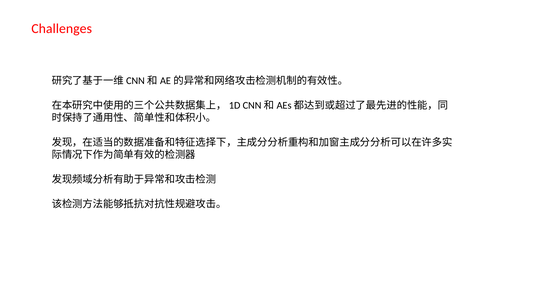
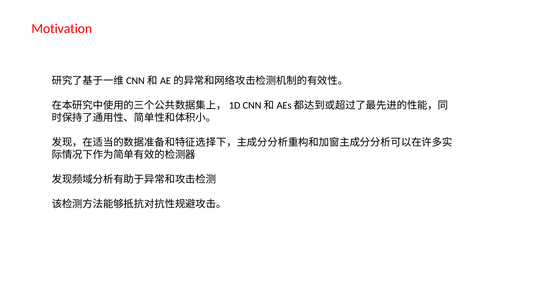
Challenges: Challenges -> Motivation
